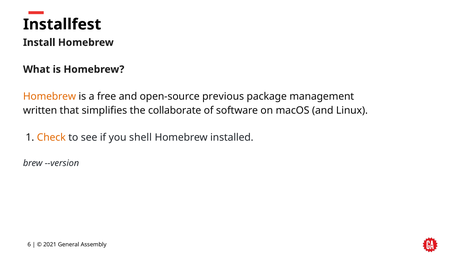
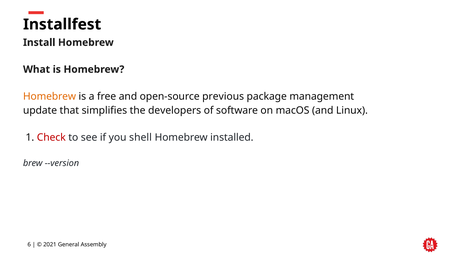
written: written -> update
collaborate: collaborate -> developers
Check colour: orange -> red
